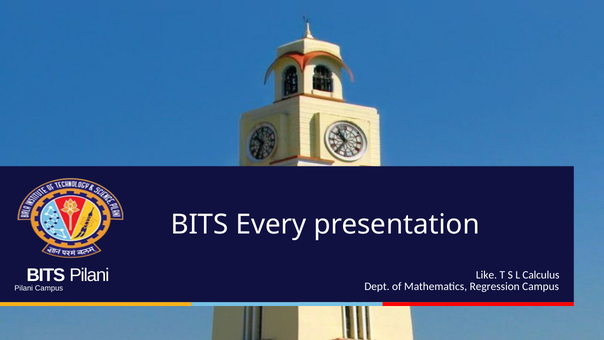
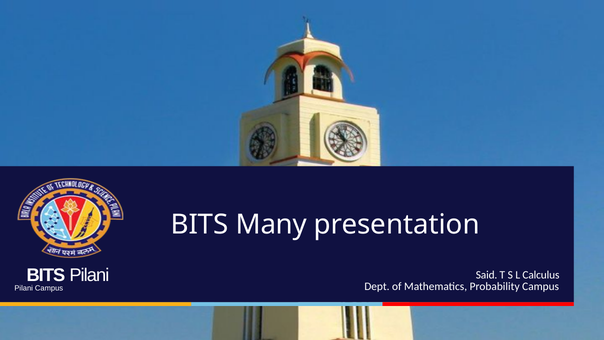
Every: Every -> Many
Like: Like -> Said
Regression: Regression -> Probability
